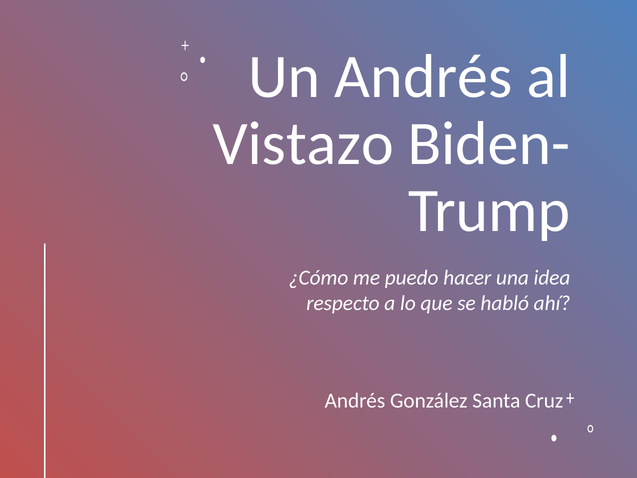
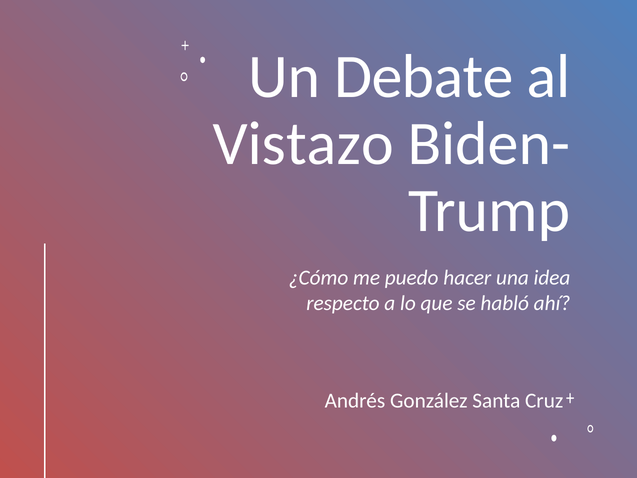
Un Andrés: Andrés -> Debate
